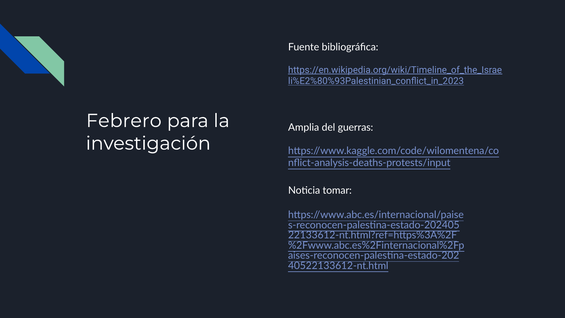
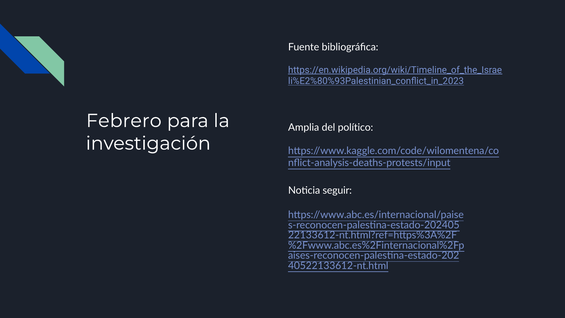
guerras: guerras -> político
tomar: tomar -> seguir
